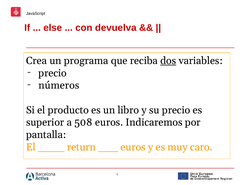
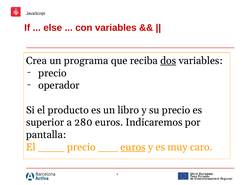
con devuelva: devuelva -> variables
números: números -> operador
508: 508 -> 280
return at (81, 147): return -> precio
euros at (133, 147) underline: none -> present
